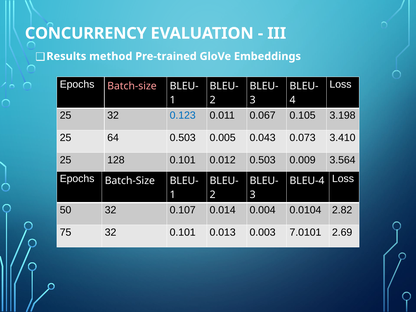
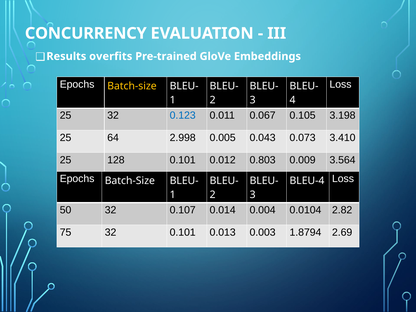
method: method -> overfits
Batch-size at (132, 86) colour: pink -> yellow
64 0.503: 0.503 -> 2.998
0.012 0.503: 0.503 -> 0.803
7.0101: 7.0101 -> 1.8794
